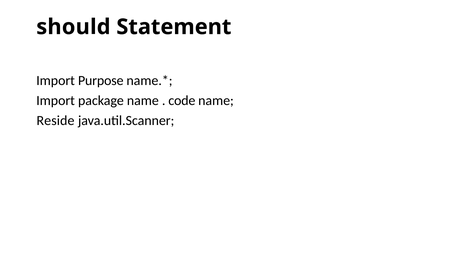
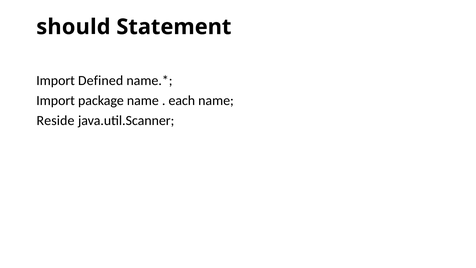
Purpose: Purpose -> Defined
code: code -> each
